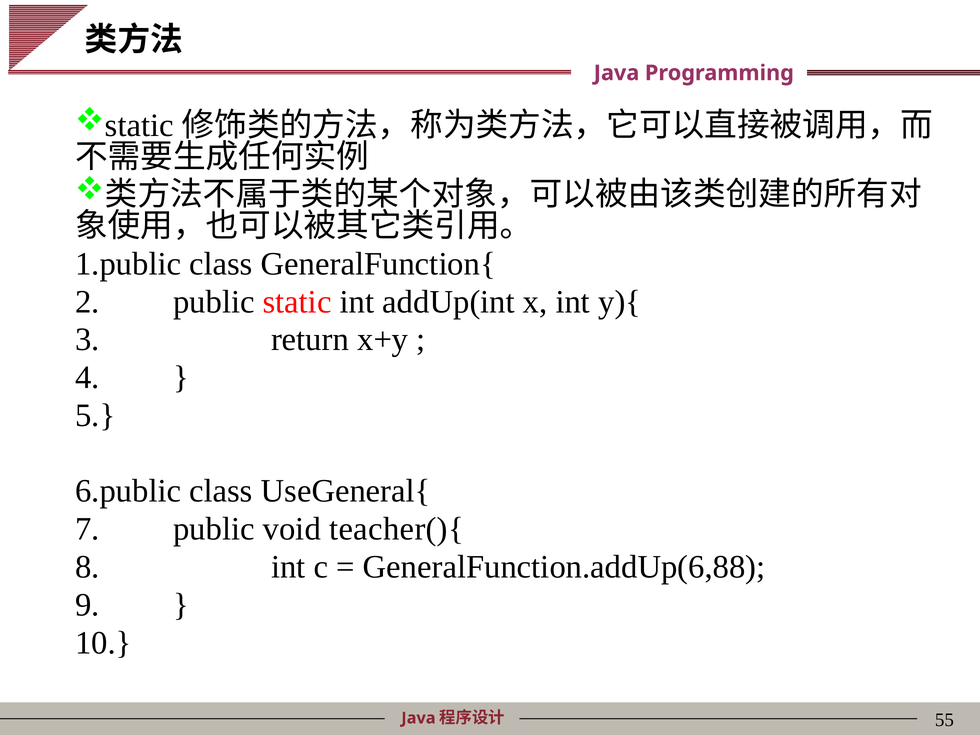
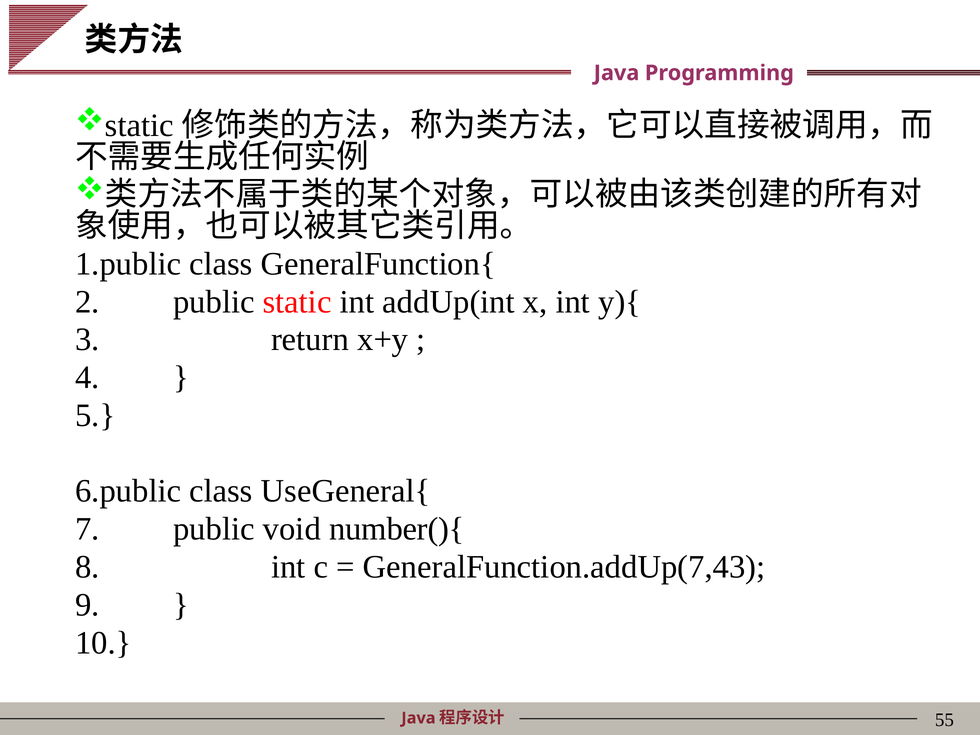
teacher(){: teacher(){ -> number(){
GeneralFunction.addUp(6,88: GeneralFunction.addUp(6,88 -> GeneralFunction.addUp(7,43
